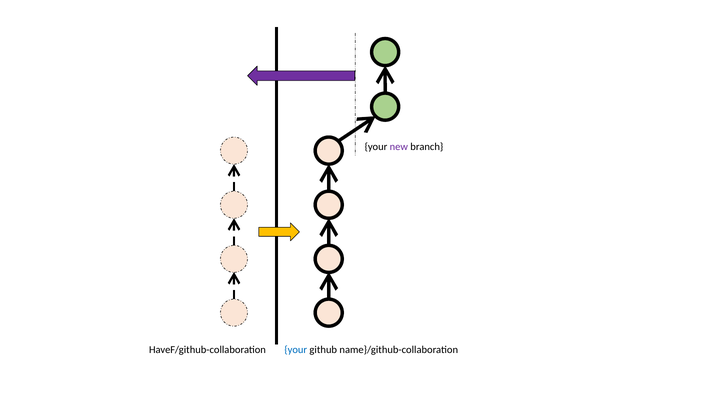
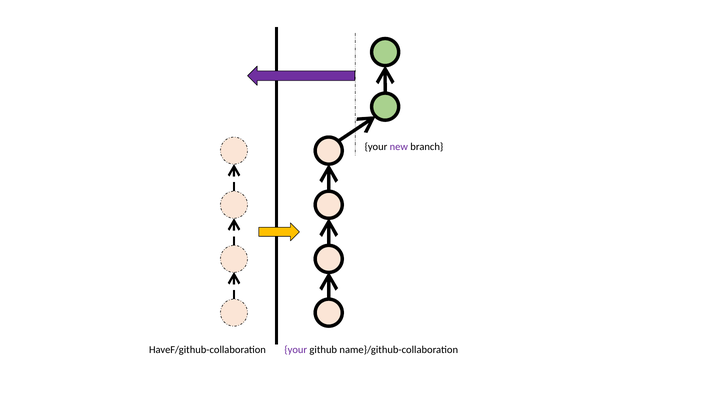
your at (296, 350) colour: blue -> purple
